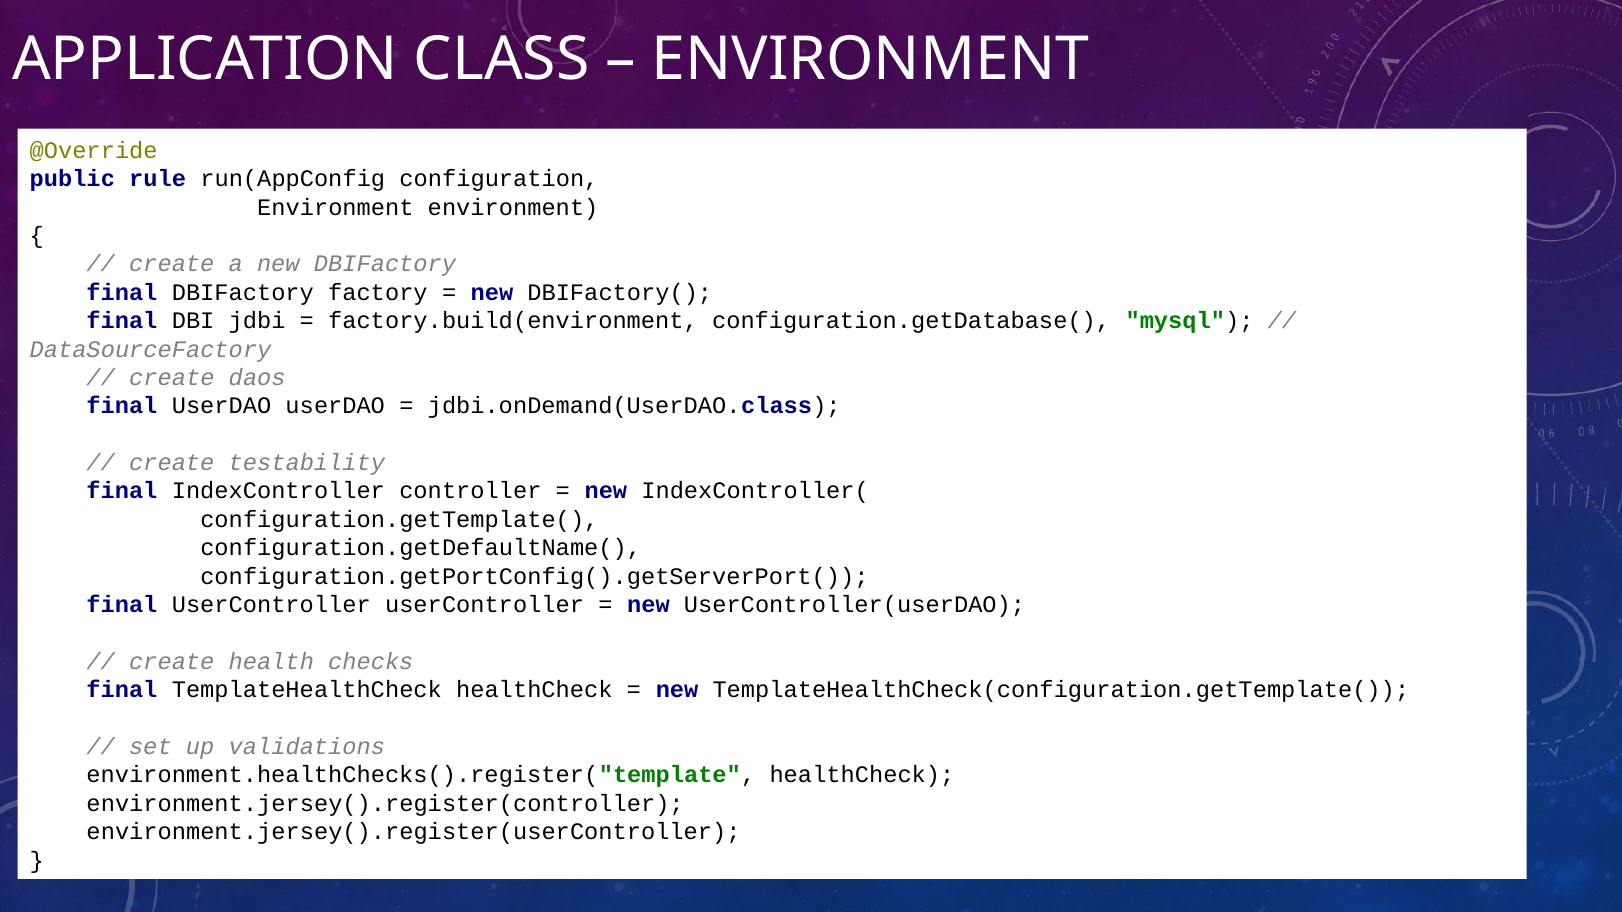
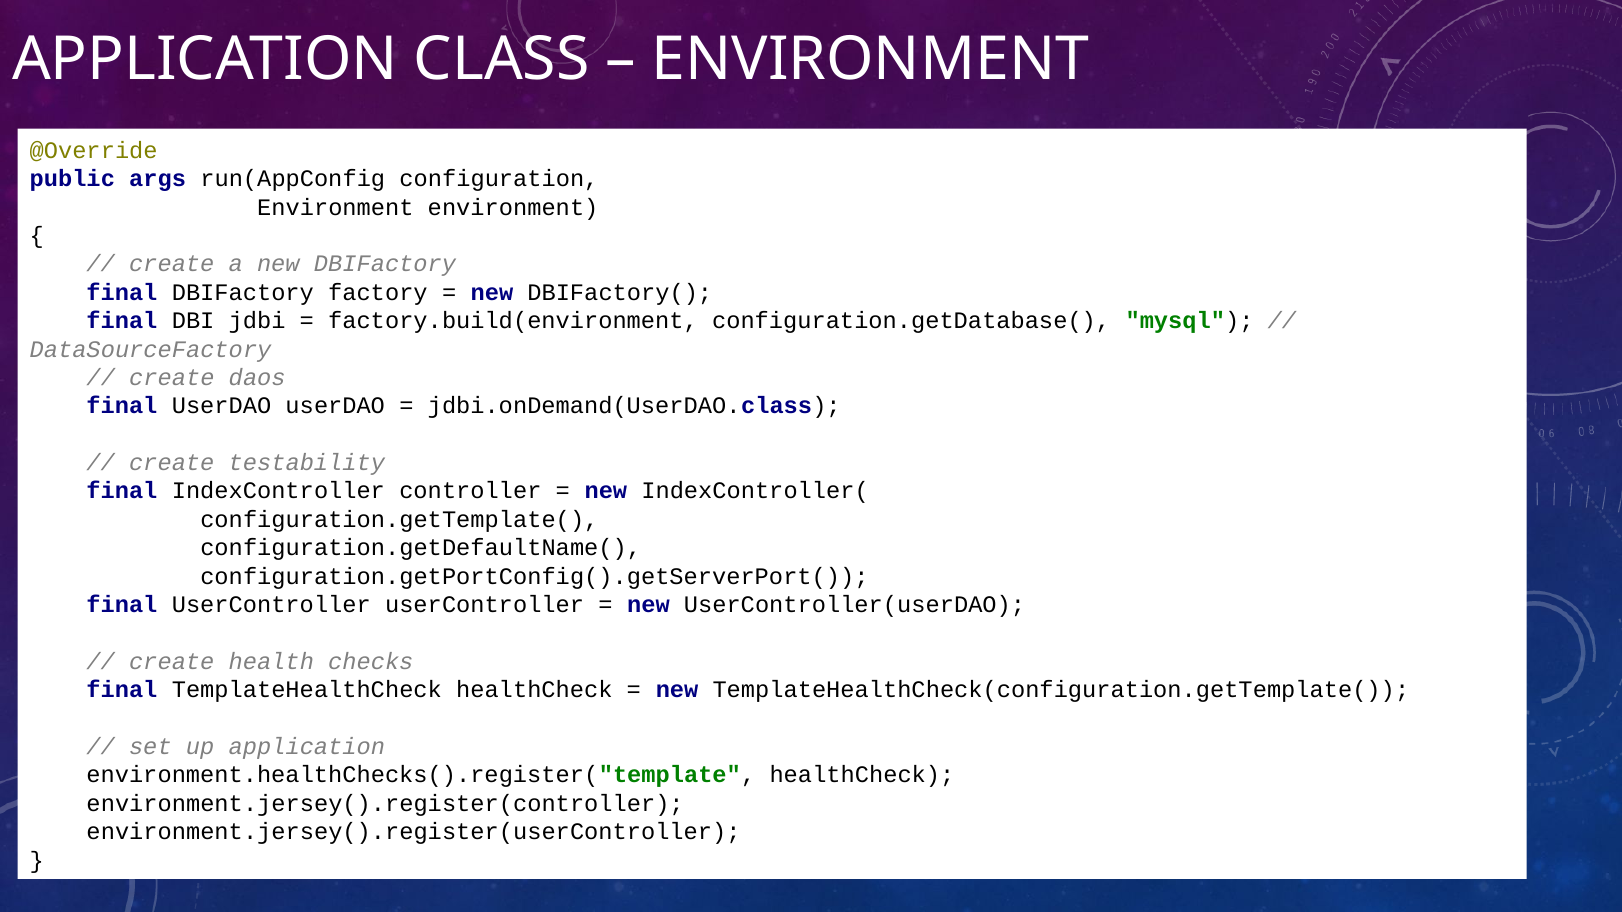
rule: rule -> args
up validations: validations -> application
